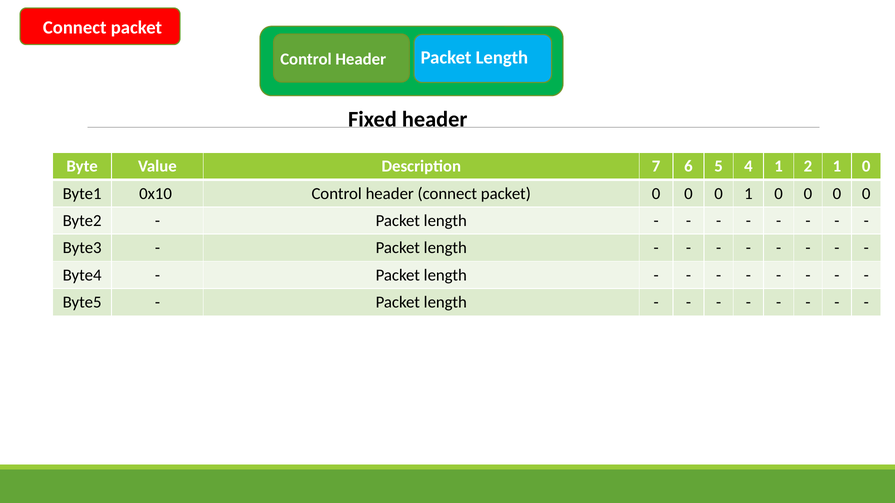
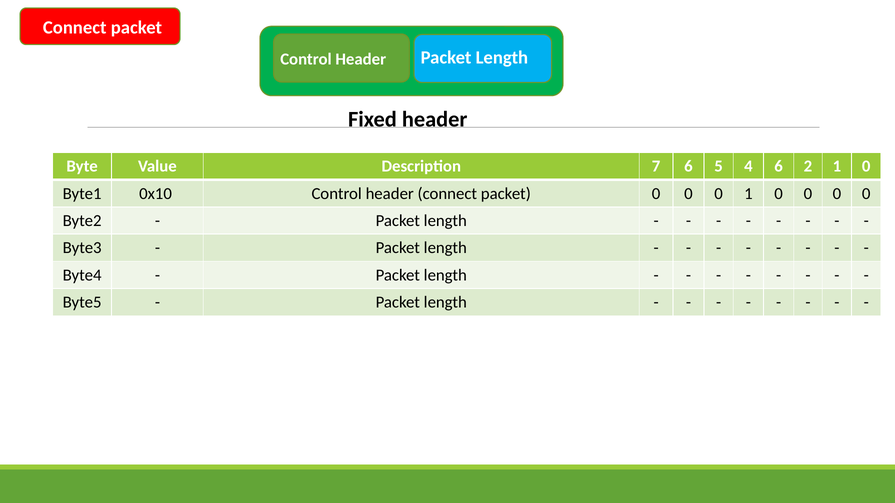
4 1: 1 -> 6
